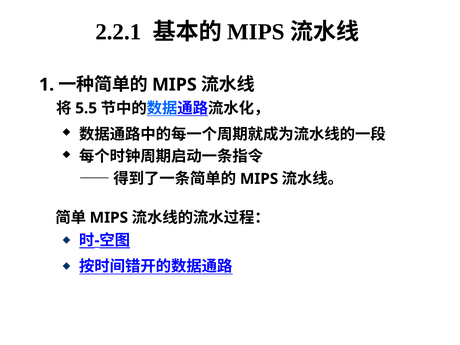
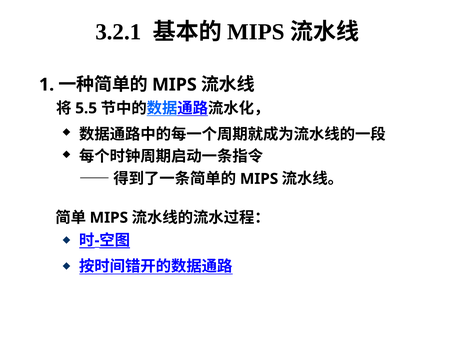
2.2.1: 2.2.1 -> 3.2.1
